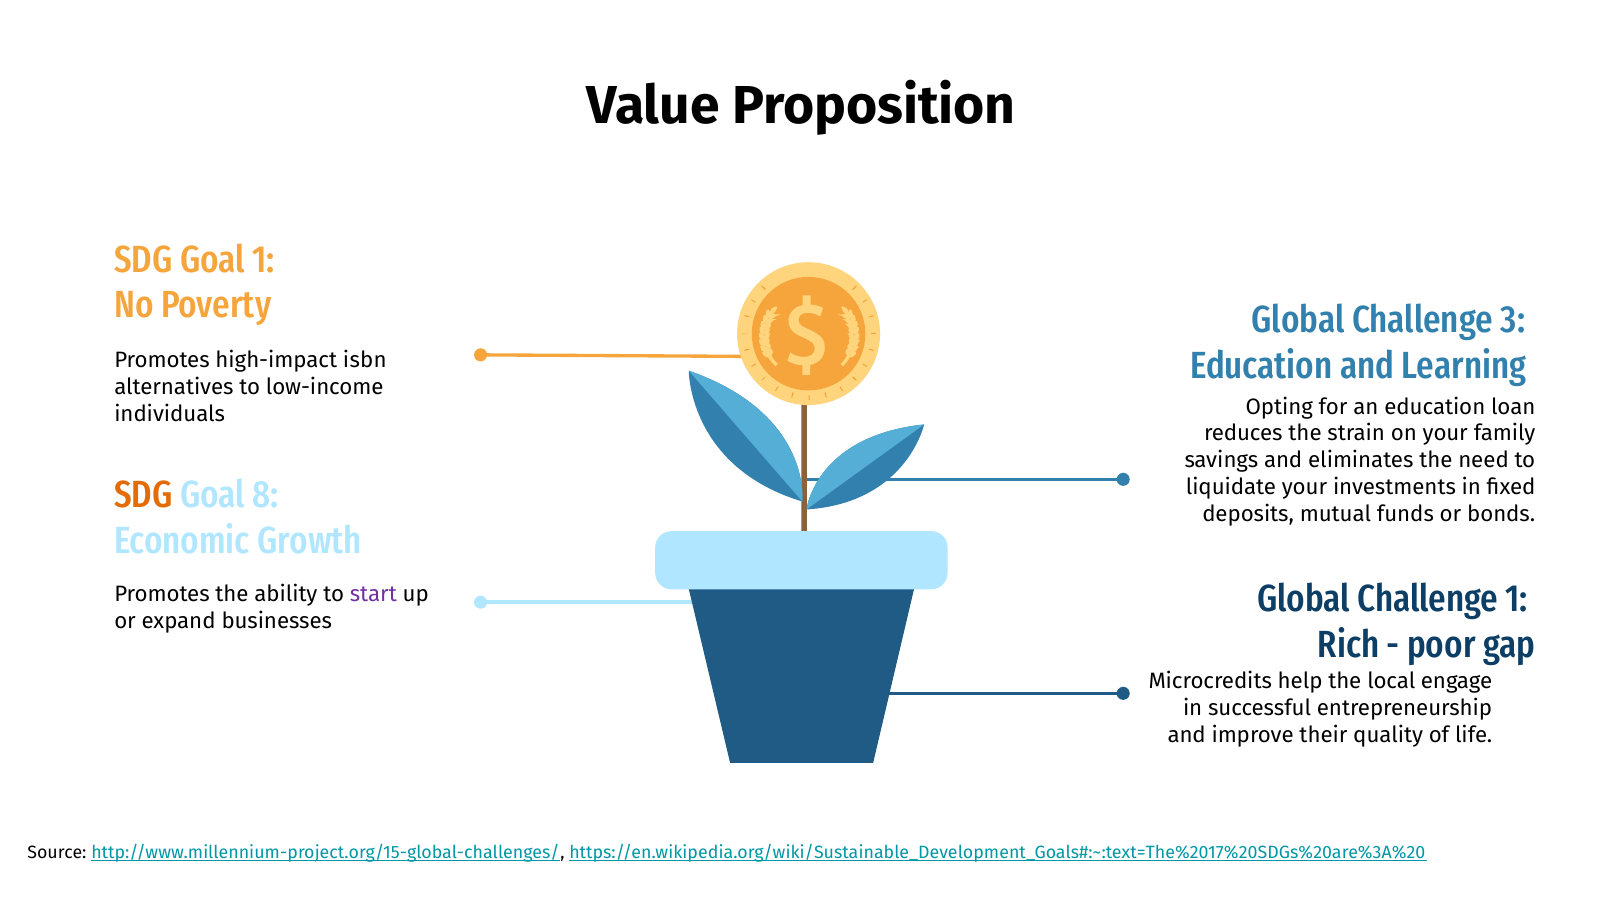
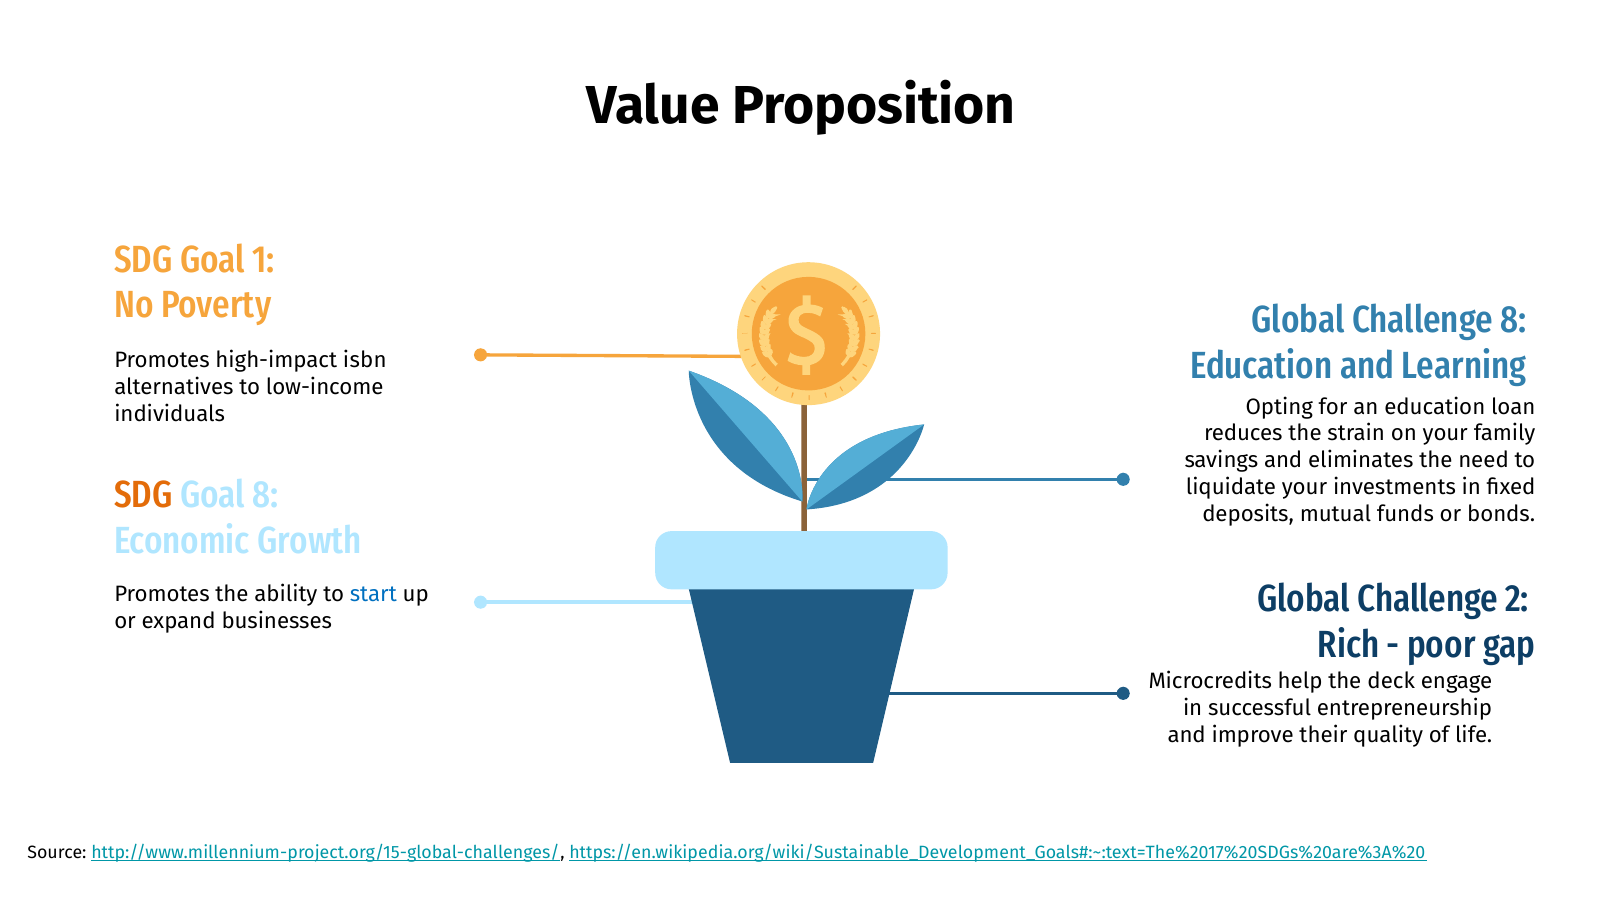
Challenge 3: 3 -> 8
Challenge 1: 1 -> 2
start colour: purple -> blue
local: local -> deck
